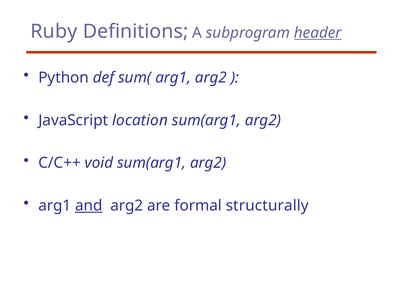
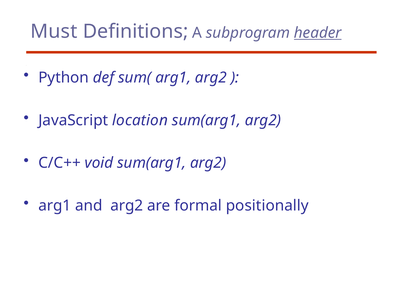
Ruby: Ruby -> Must
and underline: present -> none
structurally: structurally -> positionally
